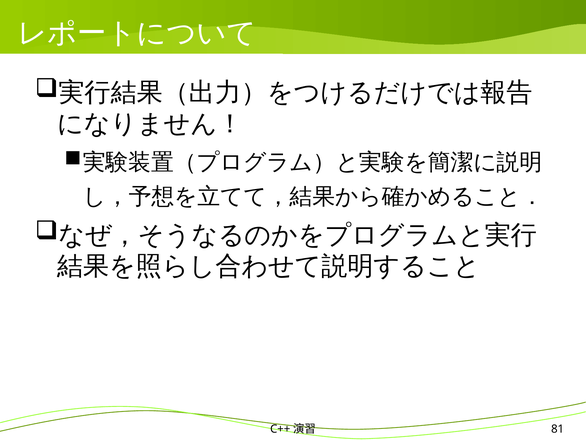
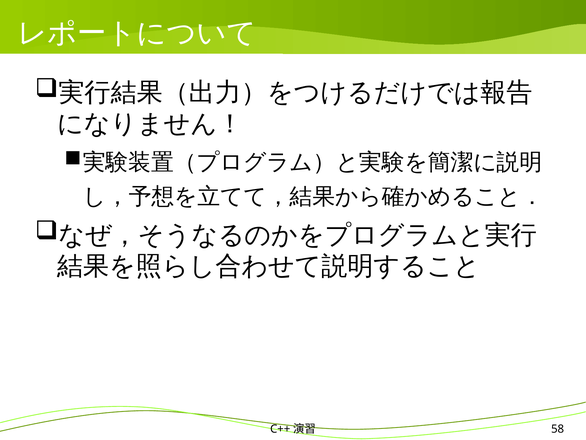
81: 81 -> 58
